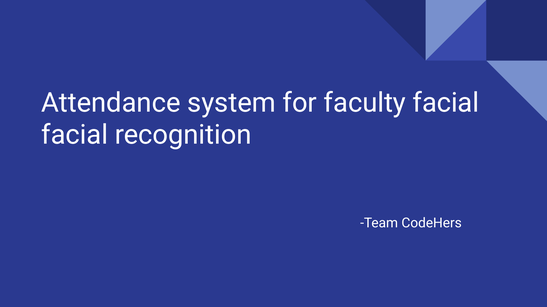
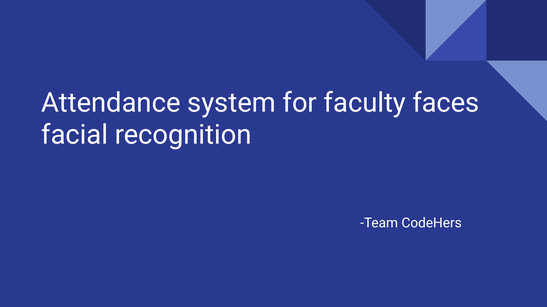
faculty facial: facial -> faces
